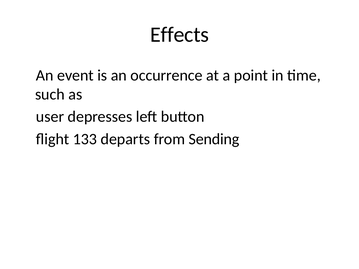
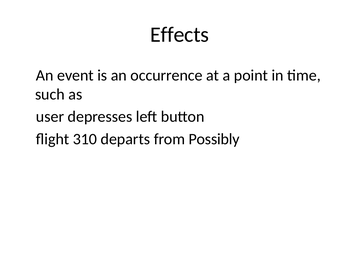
133: 133 -> 310
Sending: Sending -> Possibly
